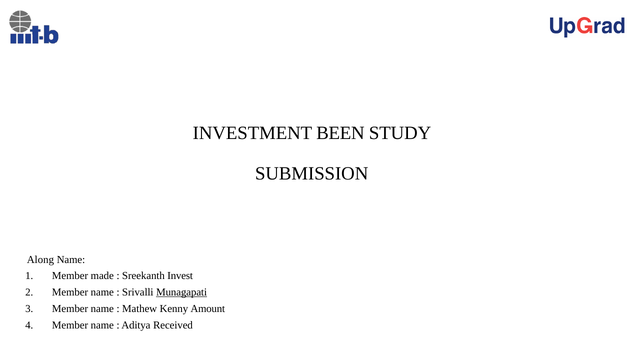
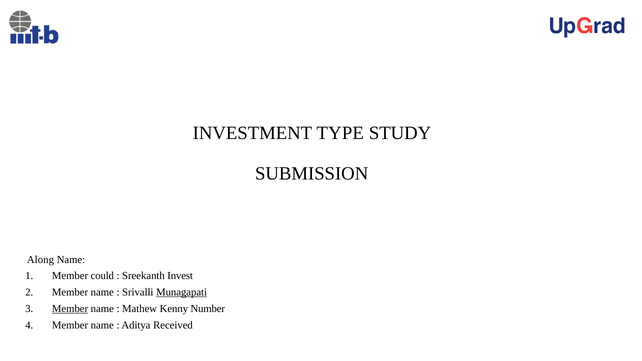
BEEN: BEEN -> TYPE
made: made -> could
Member at (70, 309) underline: none -> present
Amount: Amount -> Number
